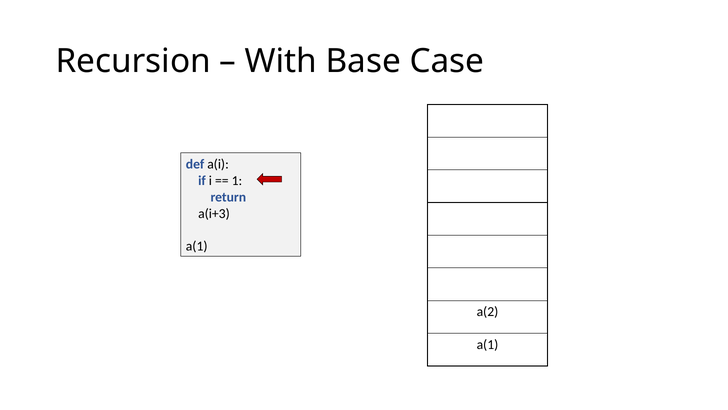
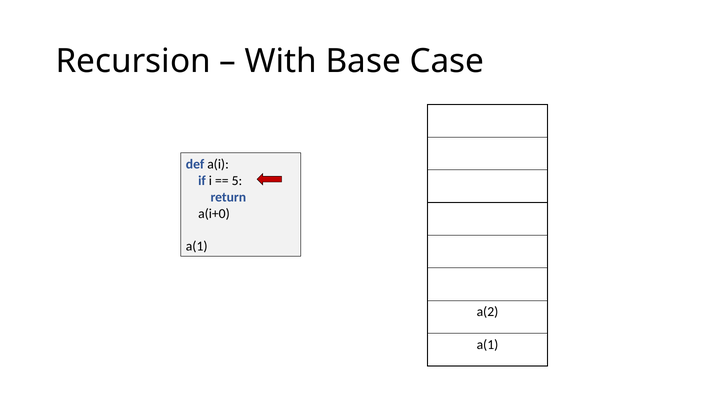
1: 1 -> 5
a(i+3: a(i+3 -> a(i+0
